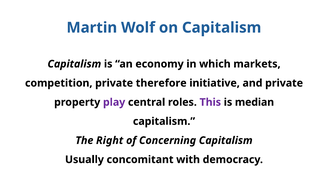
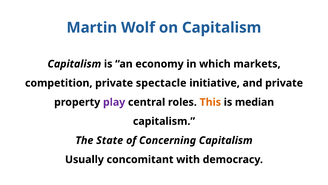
therefore: therefore -> spectacle
This colour: purple -> orange
Right: Right -> State
